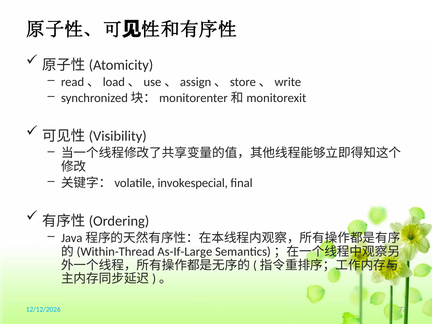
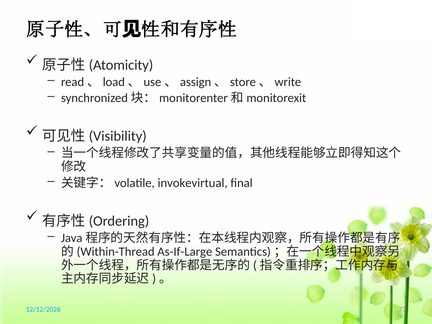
invokespecial: invokespecial -> invokevirtual
